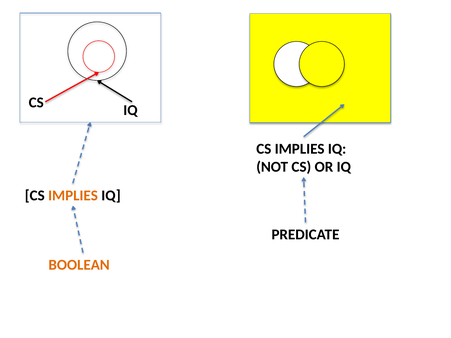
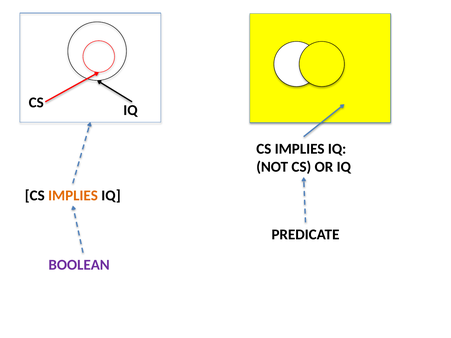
BOOLEAN colour: orange -> purple
